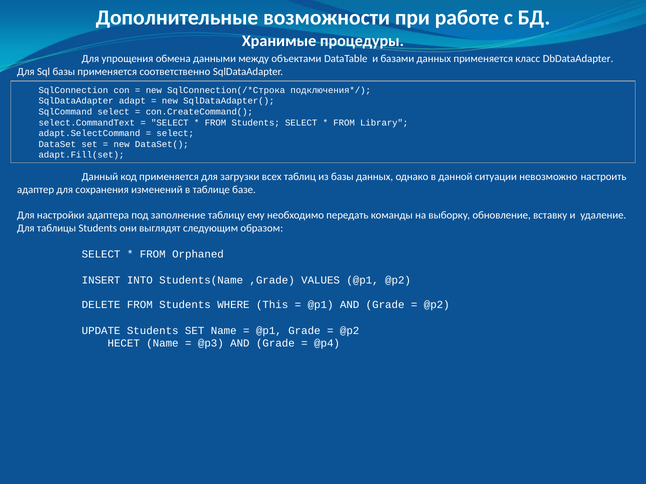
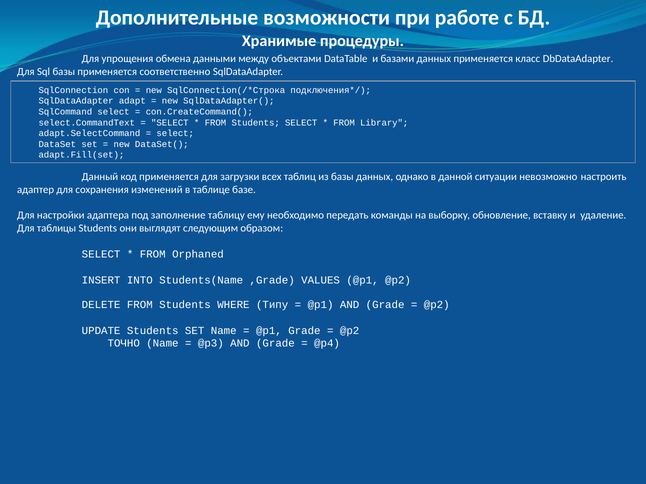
This: This -> Типу
НЕСЕТ: НЕСЕТ -> ТОЧНО
